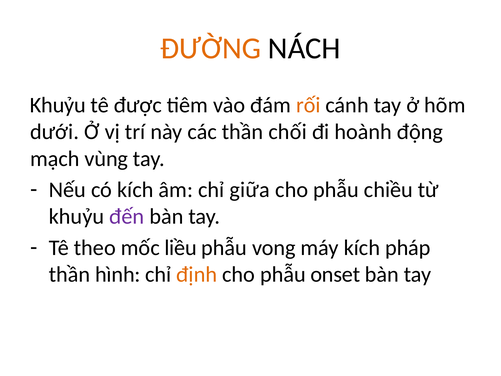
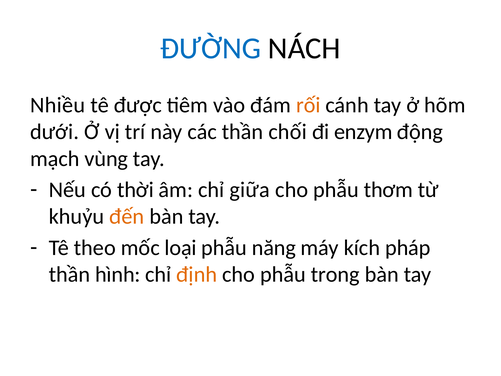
ĐƯỜNG colour: orange -> blue
Khuỷu at (58, 105): Khuỷu -> Nhiều
hoành: hoành -> enzym
có kích: kích -> thời
chiều: chiều -> thơm
đến colour: purple -> orange
liều: liều -> loại
vong: vong -> năng
onset: onset -> trong
